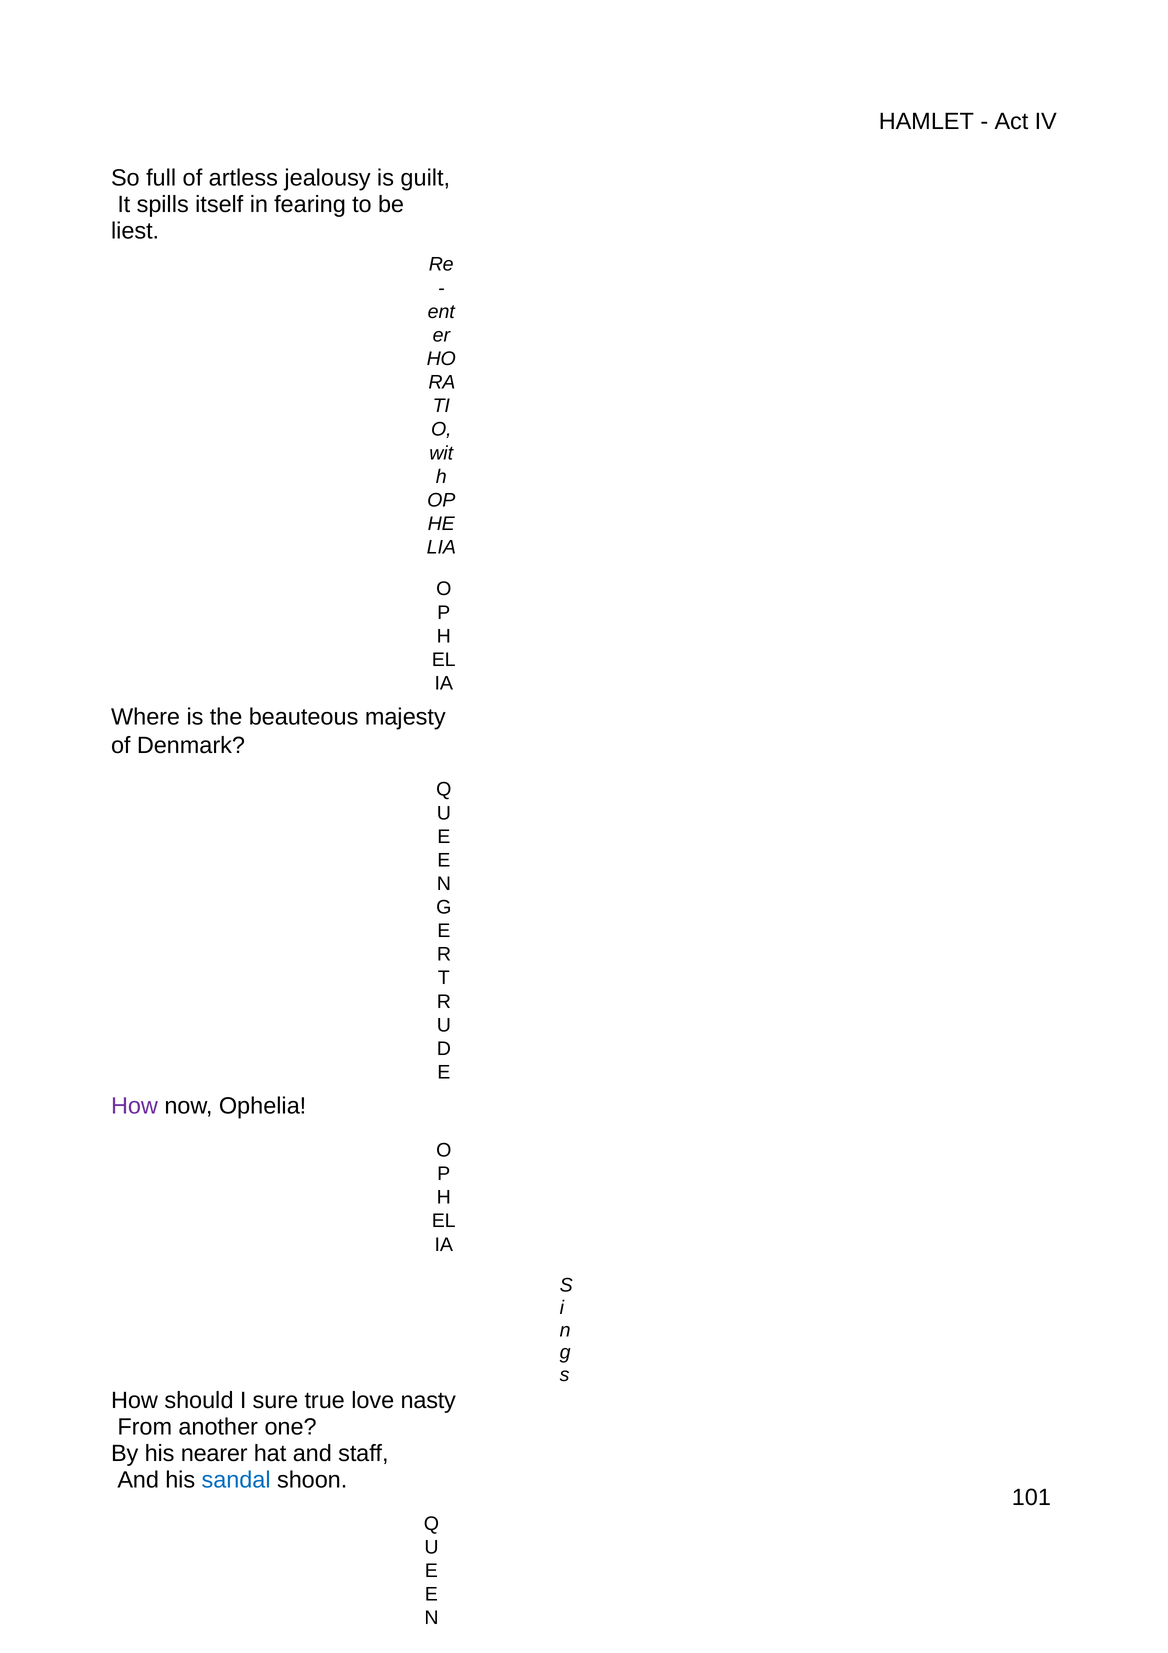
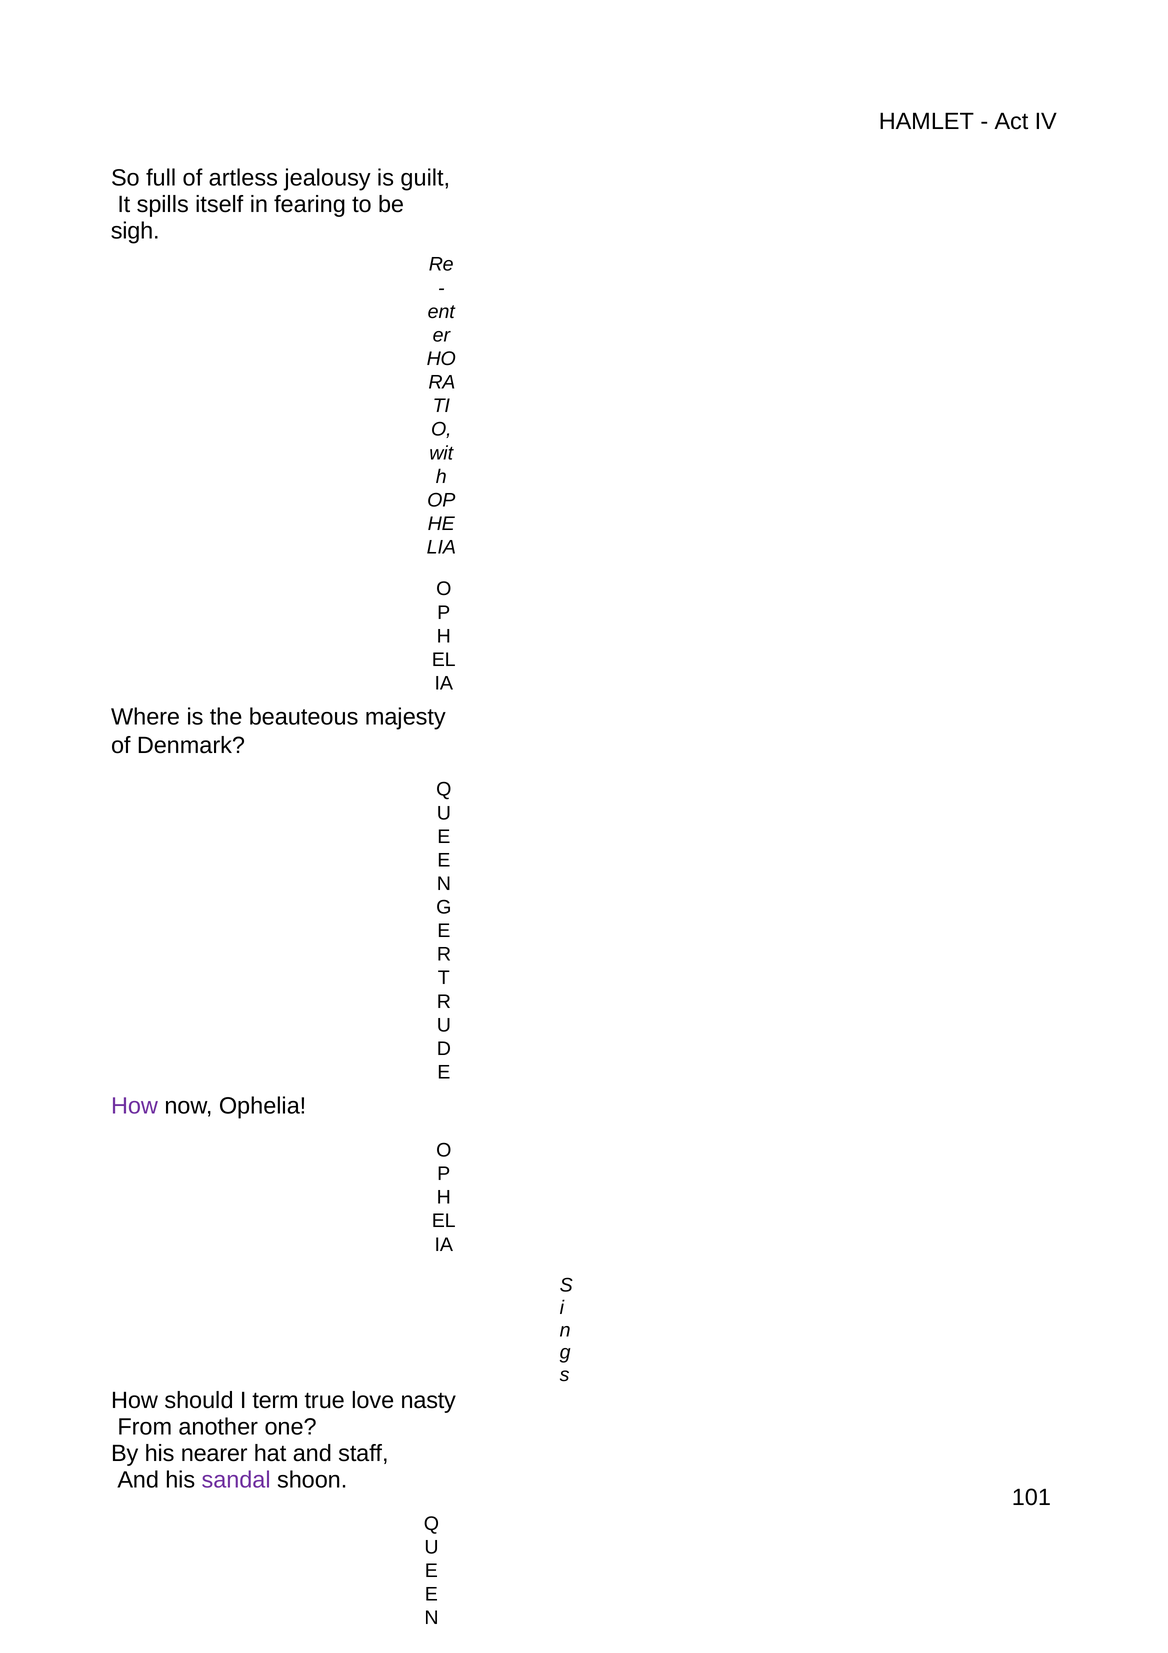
liest: liest -> sigh
sure: sure -> term
sandal colour: blue -> purple
